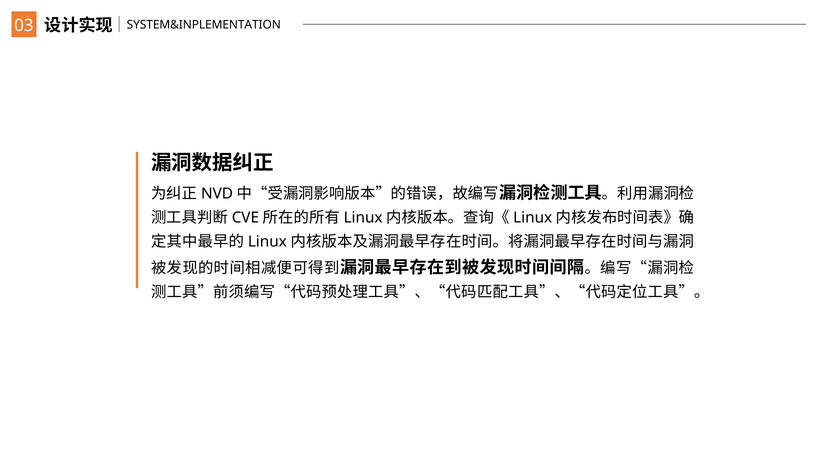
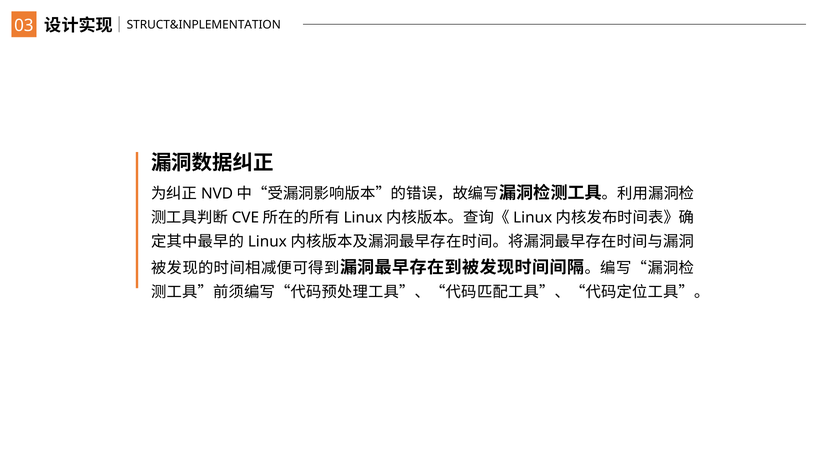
SYSTEM&INPLEMENTATION: SYSTEM&INPLEMENTATION -> STRUCT&INPLEMENTATION
